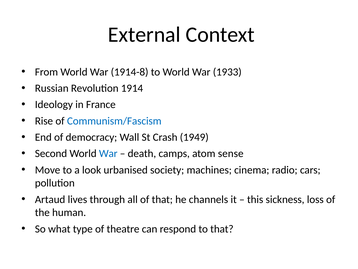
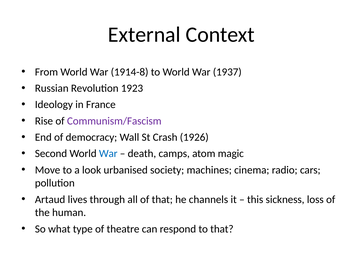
1933: 1933 -> 1937
1914: 1914 -> 1923
Communism/Fascism colour: blue -> purple
1949: 1949 -> 1926
sense: sense -> magic
